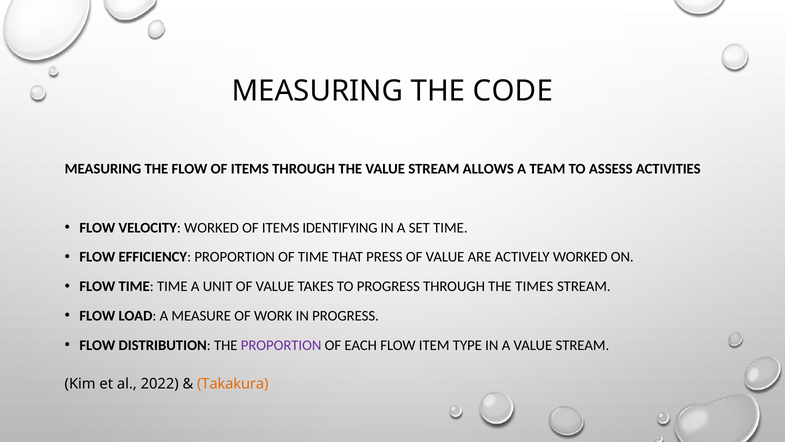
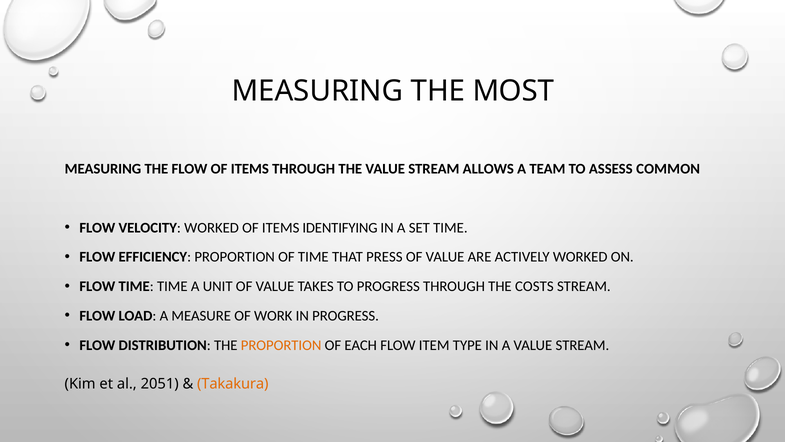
CODE: CODE -> MOST
ACTIVITIES: ACTIVITIES -> COMMON
TIMES: TIMES -> COSTS
PROPORTION at (281, 345) colour: purple -> orange
2022: 2022 -> 2051
